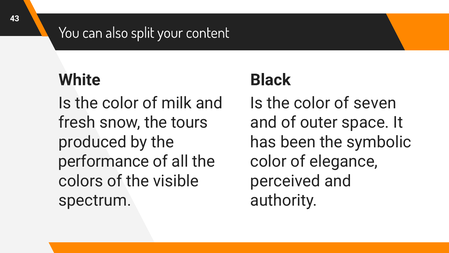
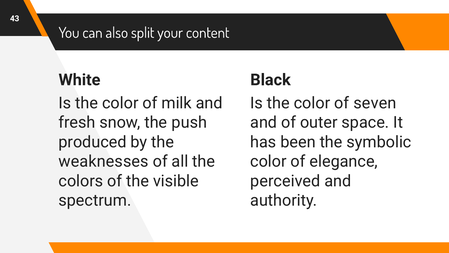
tours: tours -> push
performance: performance -> weaknesses
